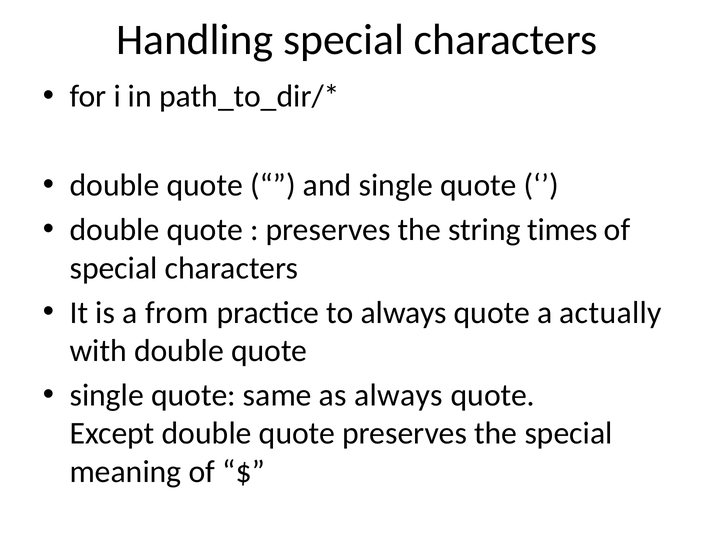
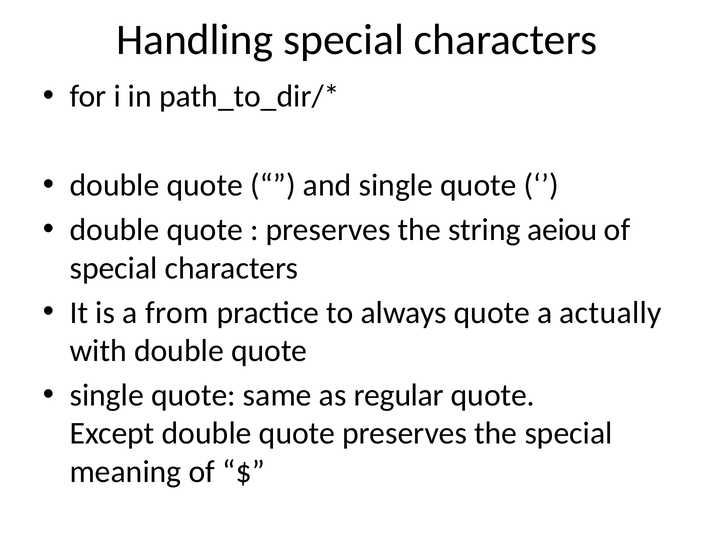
times: times -> aeiou
as always: always -> regular
